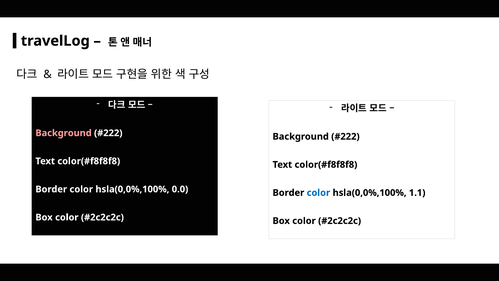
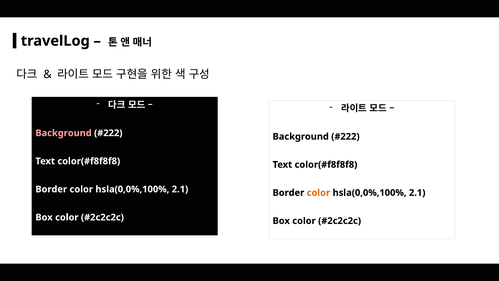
0.0 at (180, 189): 0.0 -> 2.1
color at (318, 193) colour: blue -> orange
1.1 at (417, 193): 1.1 -> 2.1
